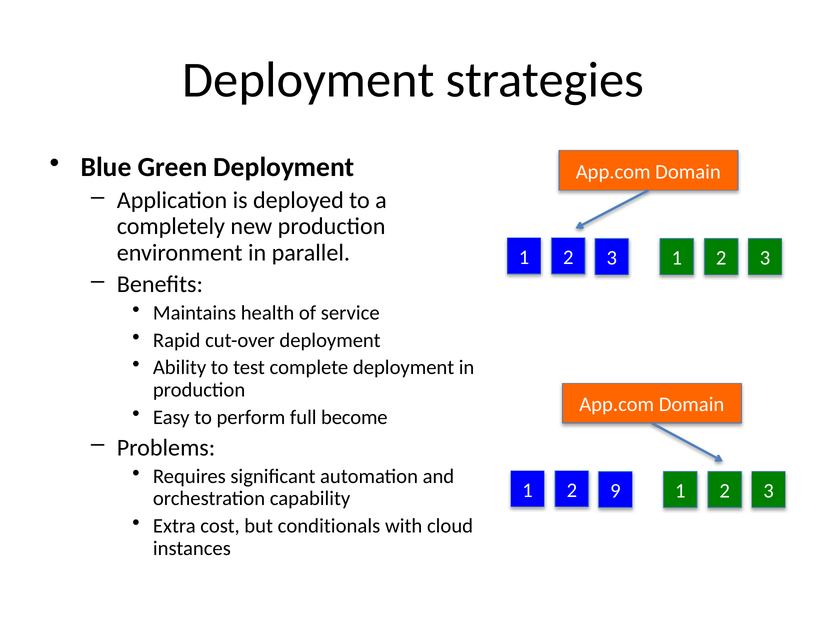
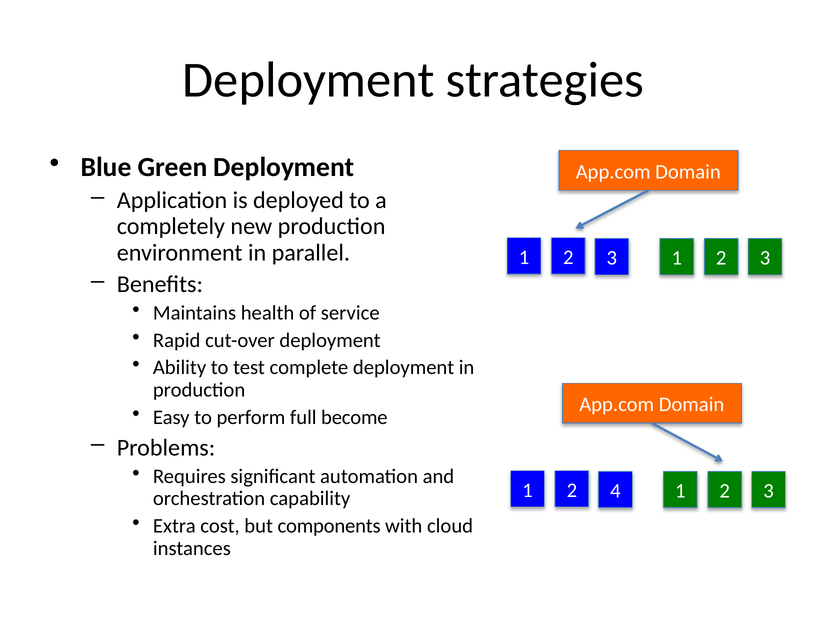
9: 9 -> 4
conditionals: conditionals -> components
